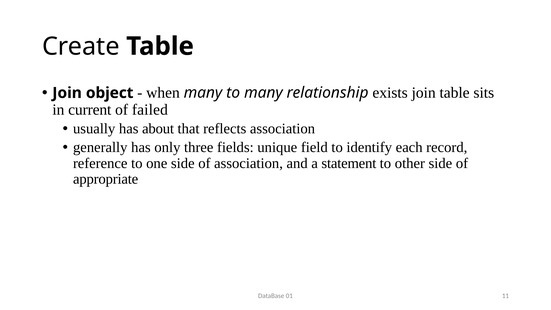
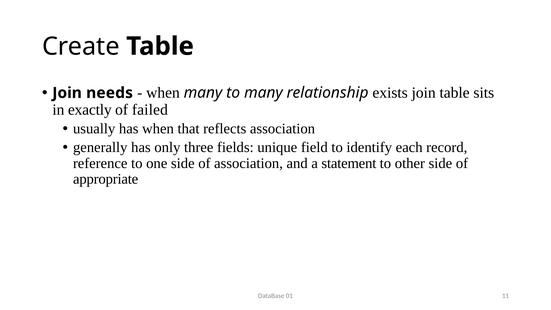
object: object -> needs
current: current -> exactly
has about: about -> when
